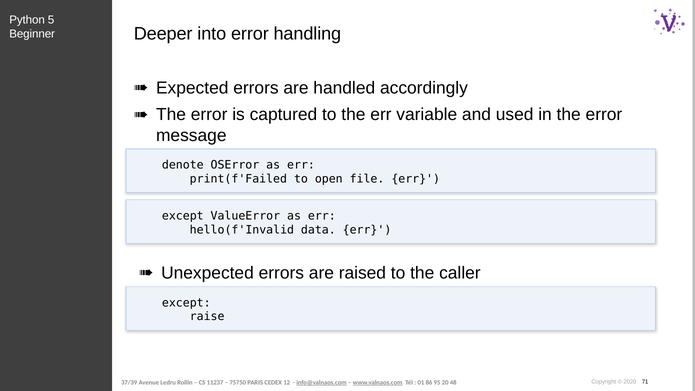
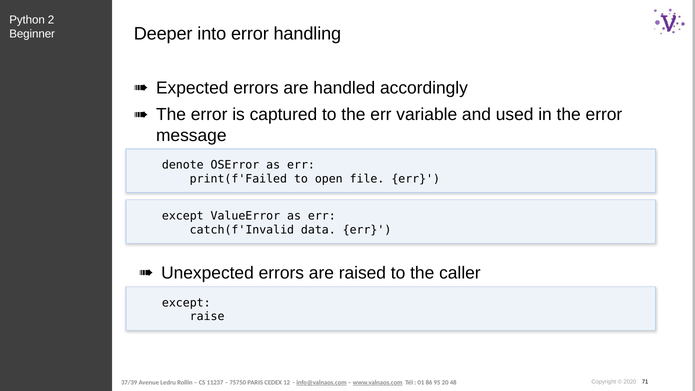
5: 5 -> 2
hello(f'Invalid: hello(f'Invalid -> catch(f'Invalid
